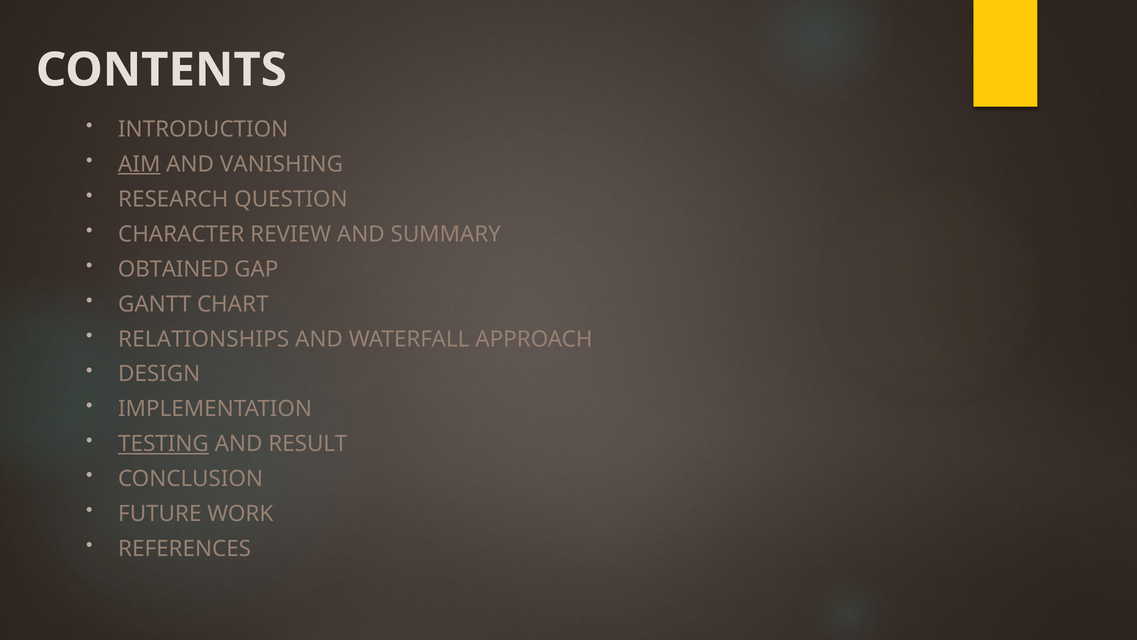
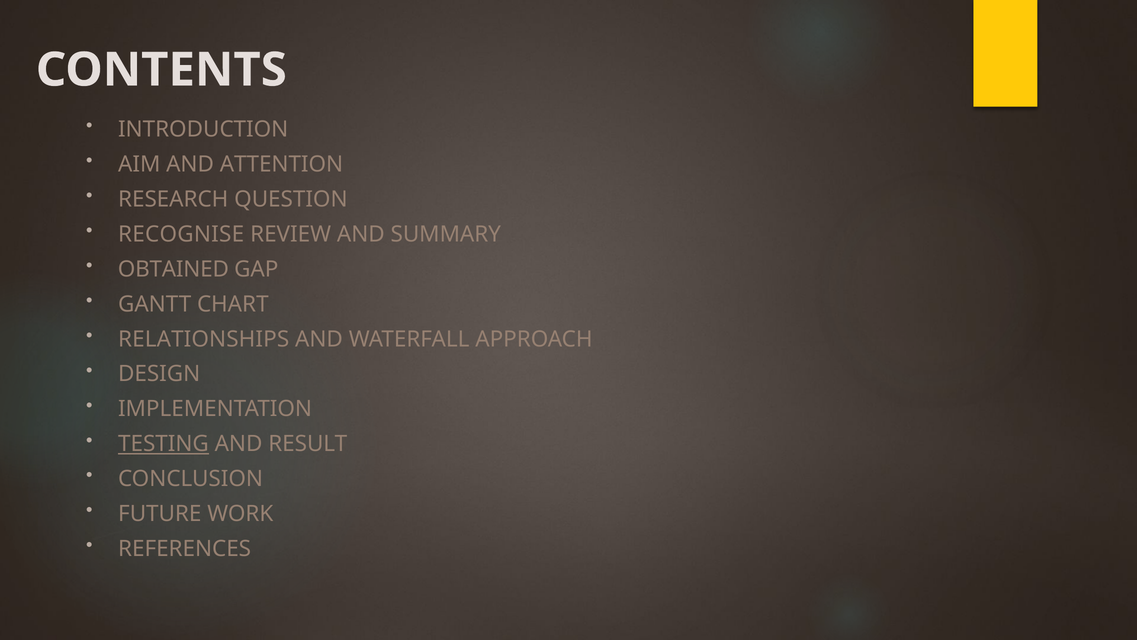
AIM underline: present -> none
VANISHING: VANISHING -> ATTENTION
CHARACTER: CHARACTER -> RECOGNISE
